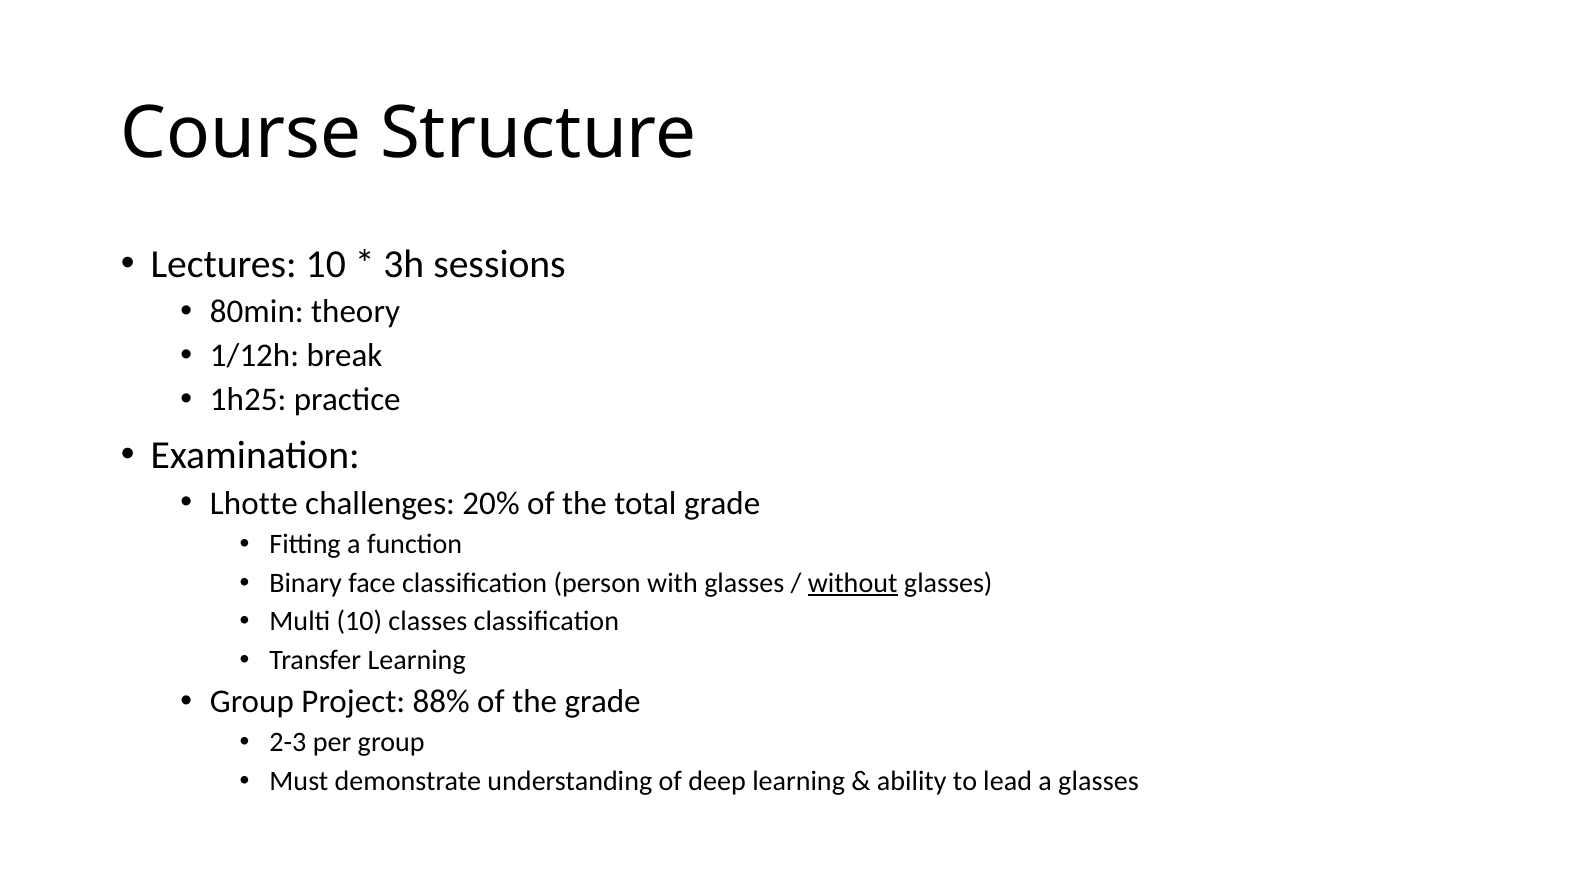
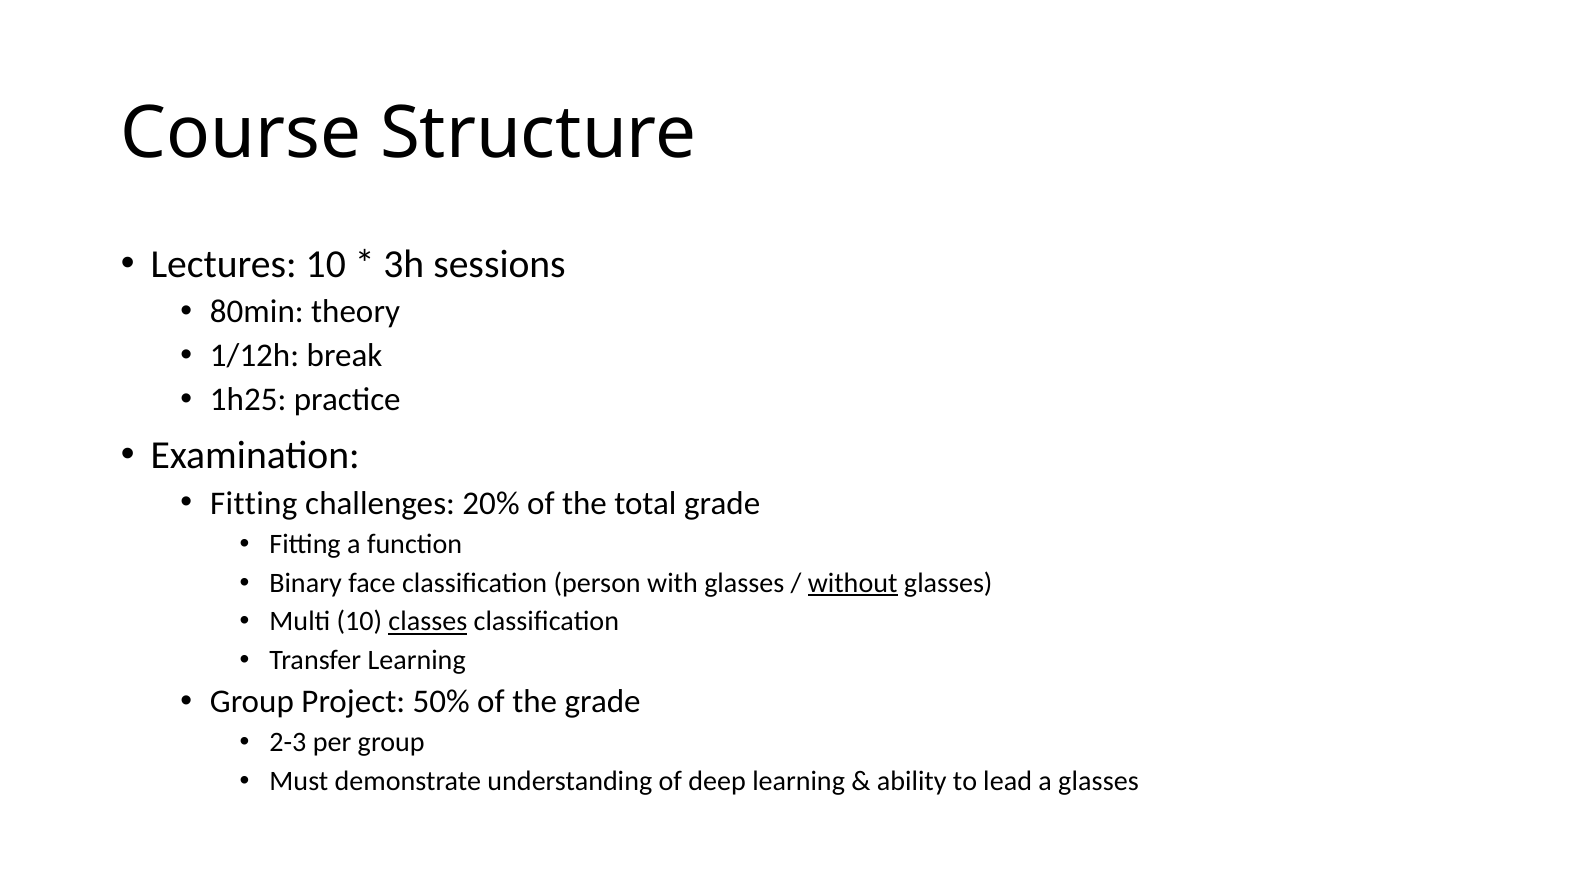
Lhotte at (254, 503): Lhotte -> Fitting
classes underline: none -> present
88%: 88% -> 50%
